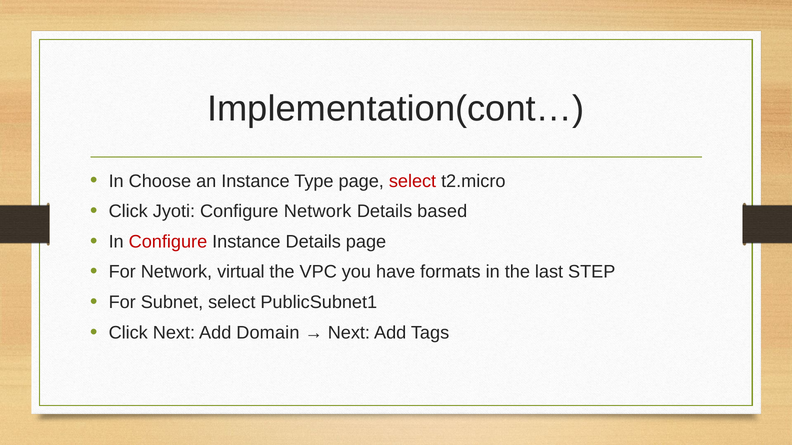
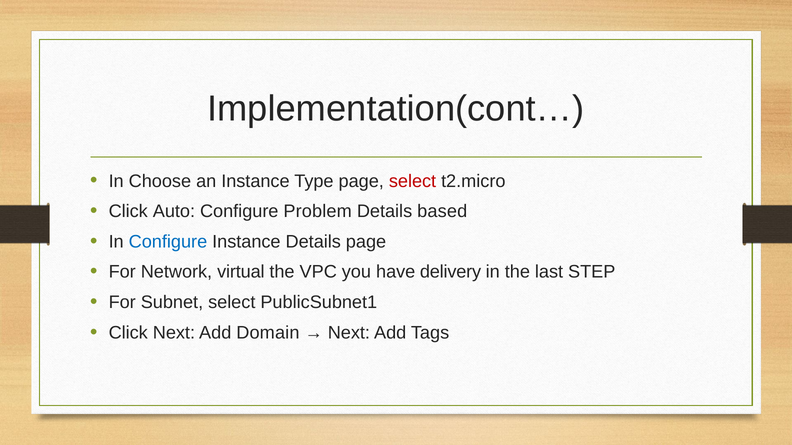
Jyoti: Jyoti -> Auto
Configure Network: Network -> Problem
Configure at (168, 242) colour: red -> blue
formats: formats -> delivery
